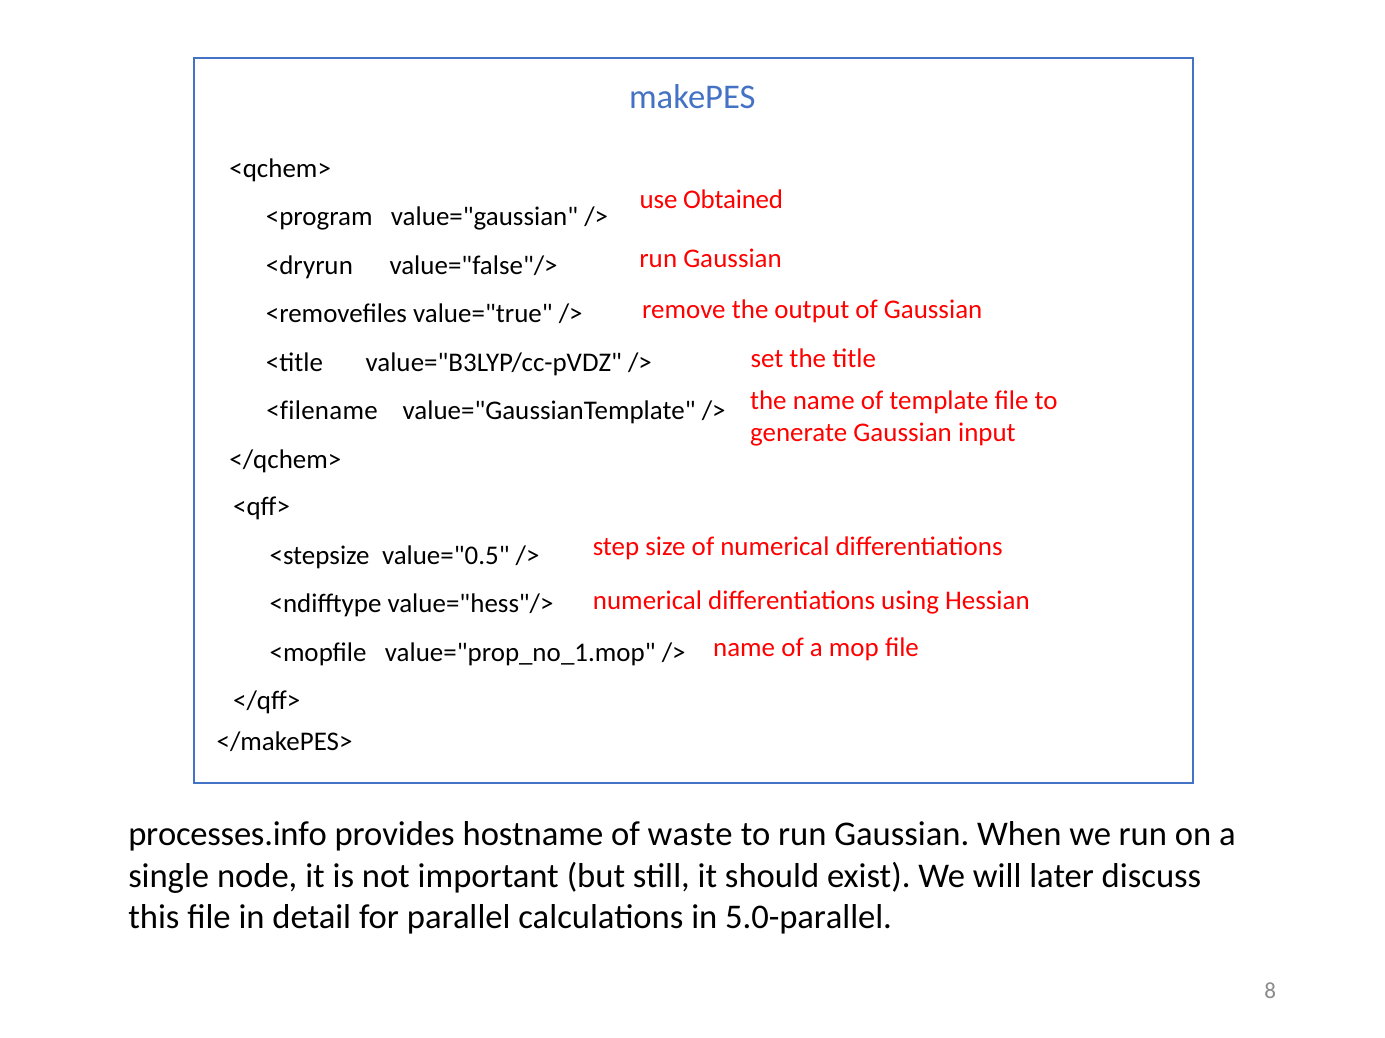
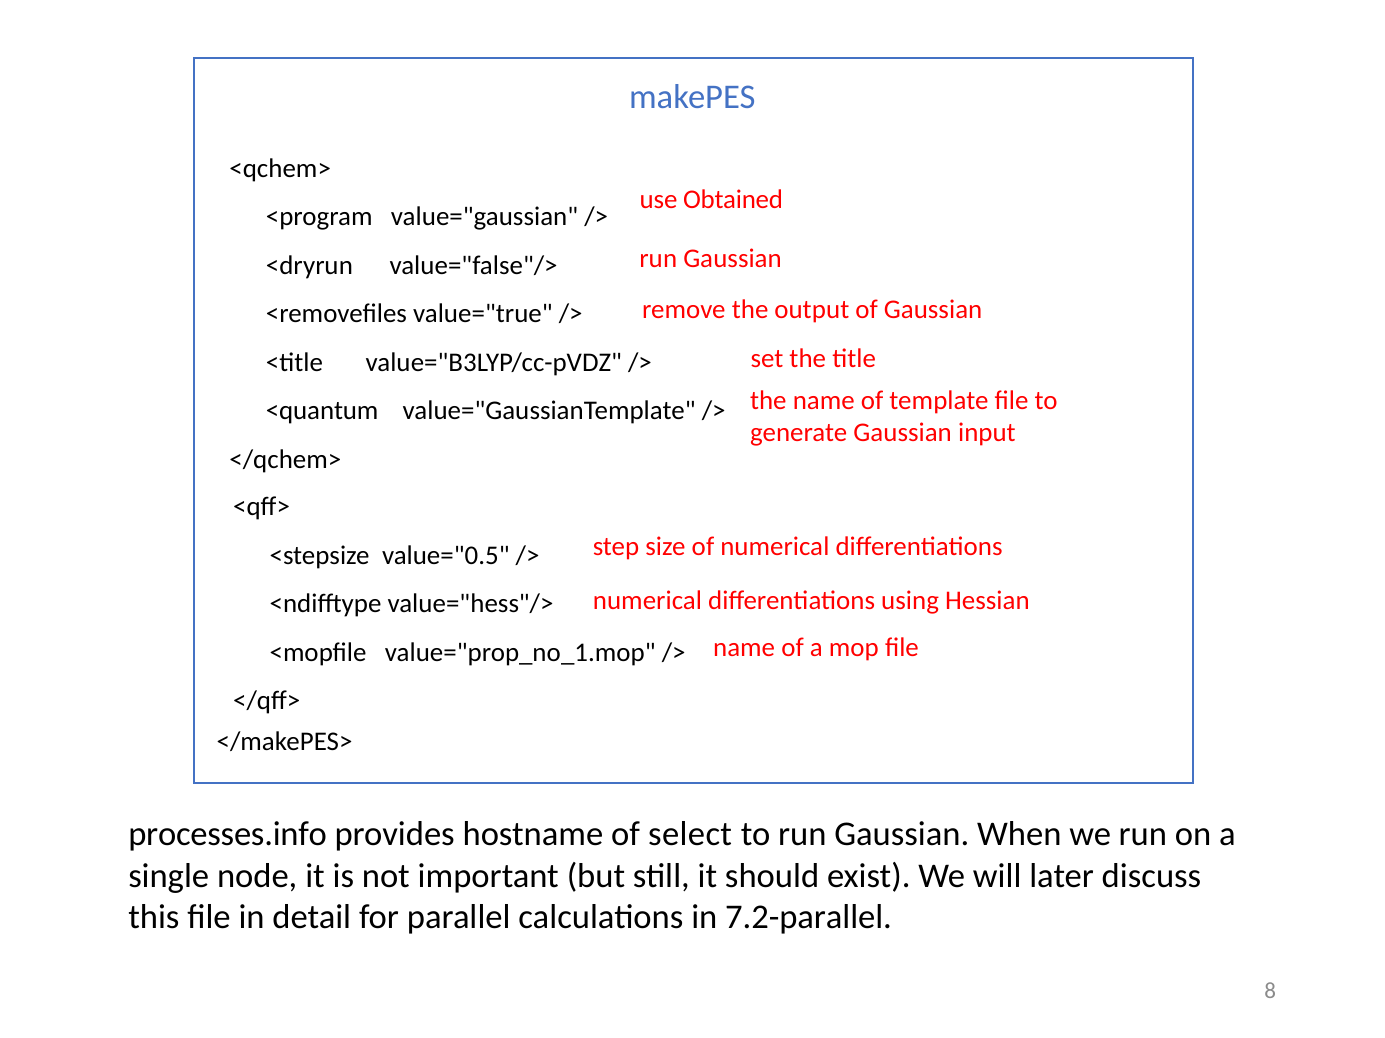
<filename: <filename -> <quantum
waste: waste -> select
5.0-parallel: 5.0-parallel -> 7.2-parallel
